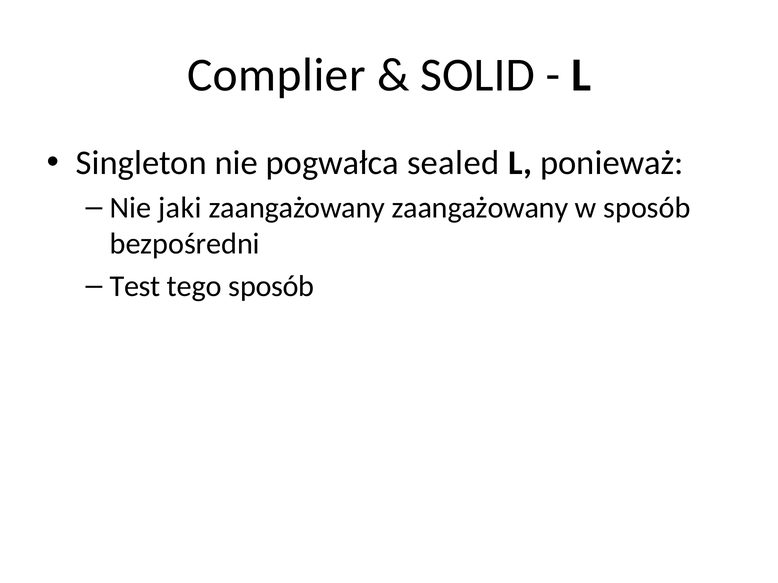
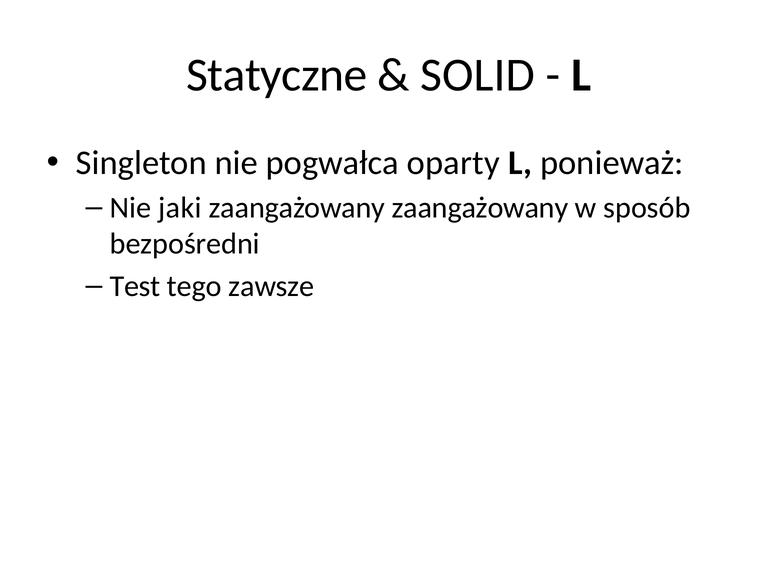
Complier: Complier -> Statyczne
sealed: sealed -> oparty
tego sposób: sposób -> zawsze
